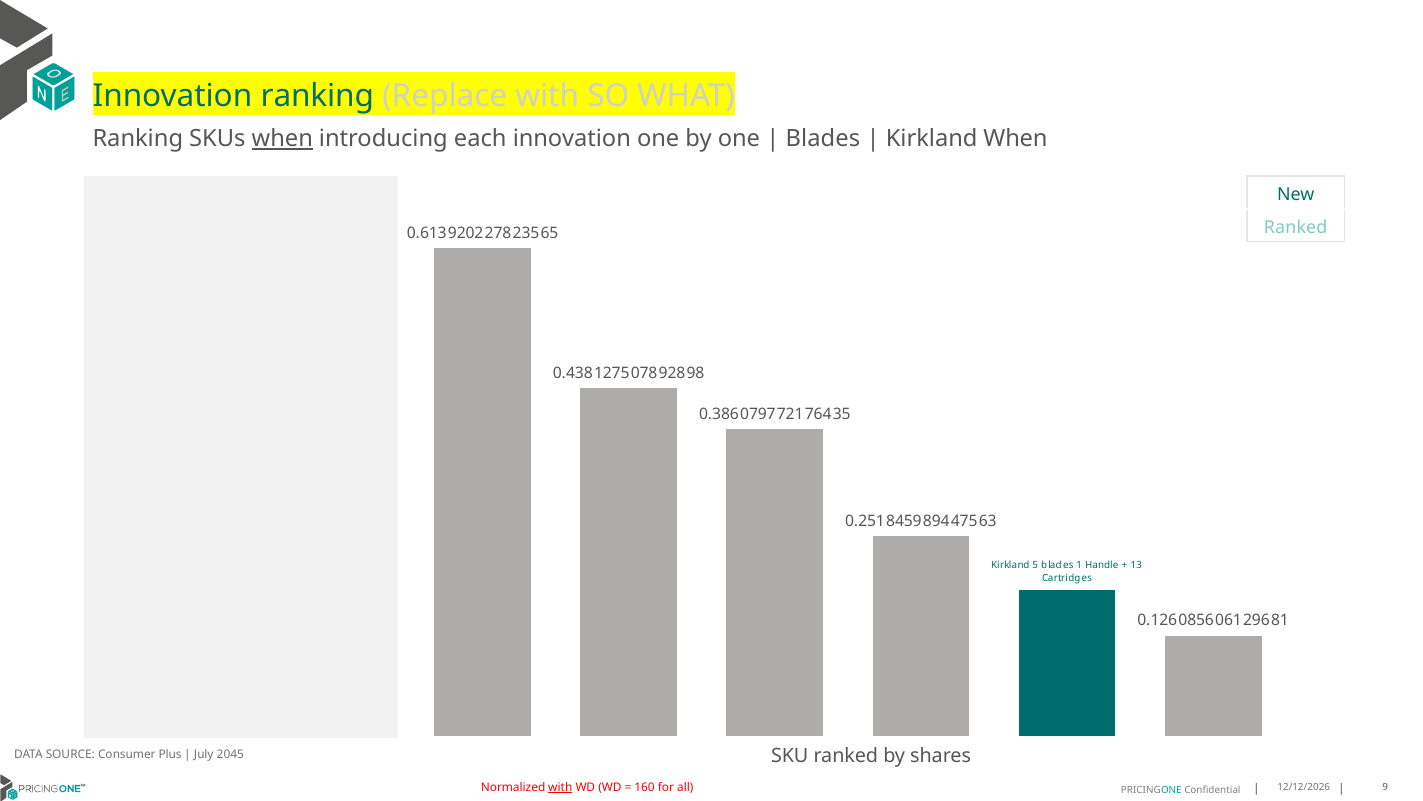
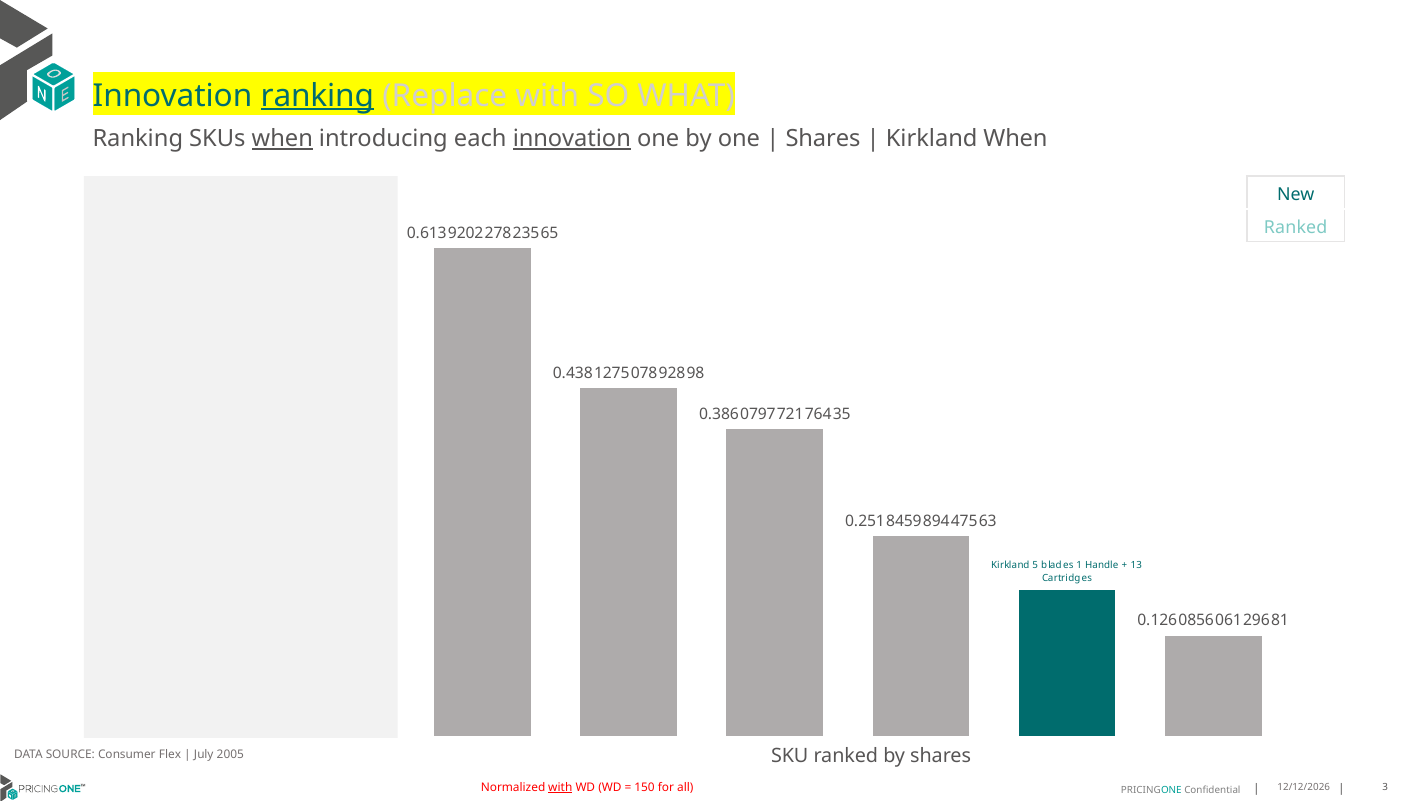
ranking at (317, 96) underline: none -> present
innovation at (572, 139) underline: none -> present
Blades at (823, 139): Blades -> Shares
Plus: Plus -> Flex
2045: 2045 -> 2005
160: 160 -> 150
9: 9 -> 3
